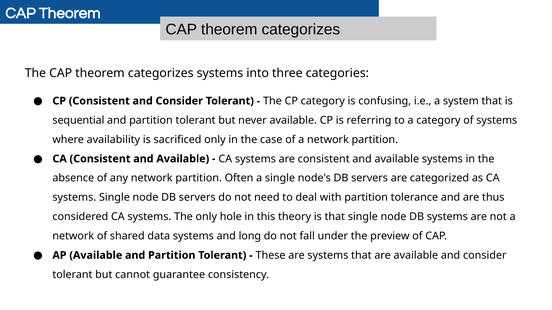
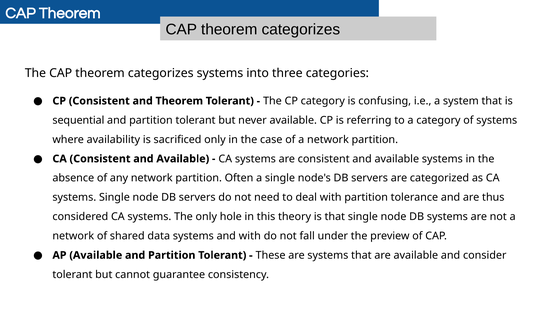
Consistent and Consider: Consider -> Theorem
and long: long -> with
